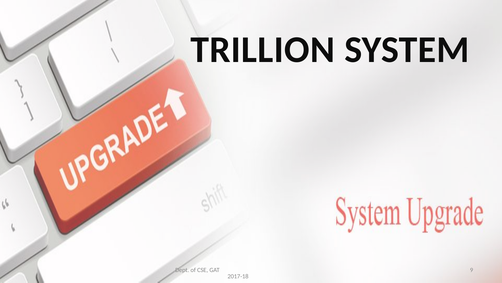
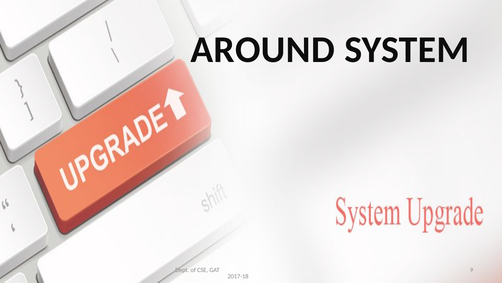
TRILLION: TRILLION -> AROUND
